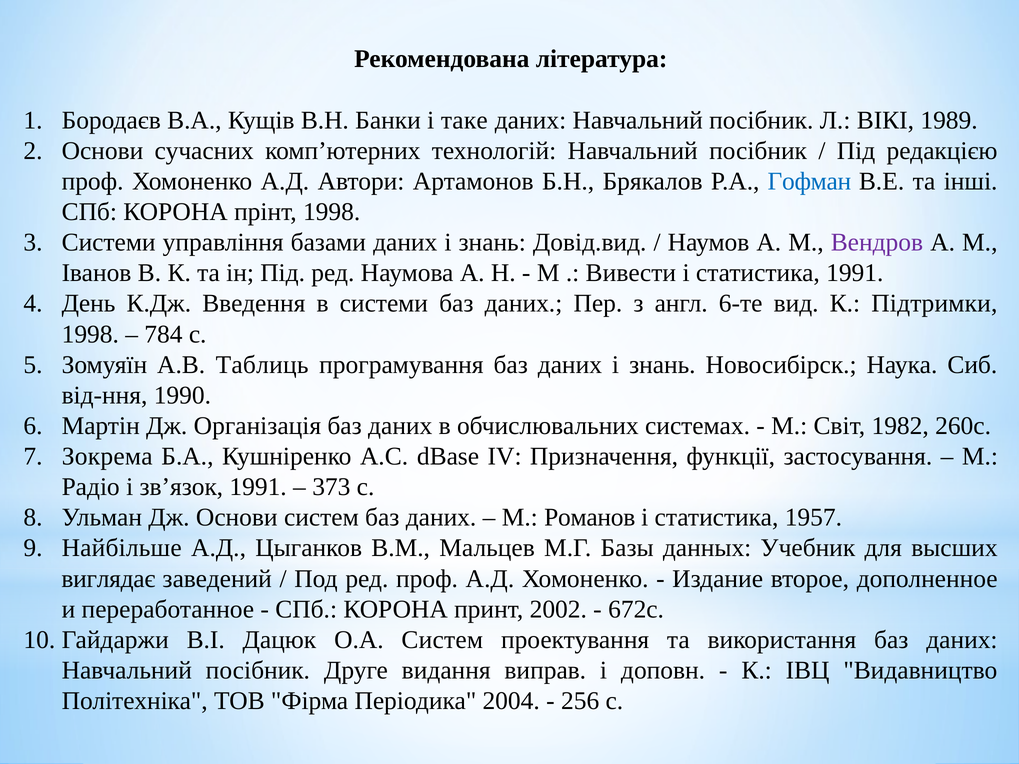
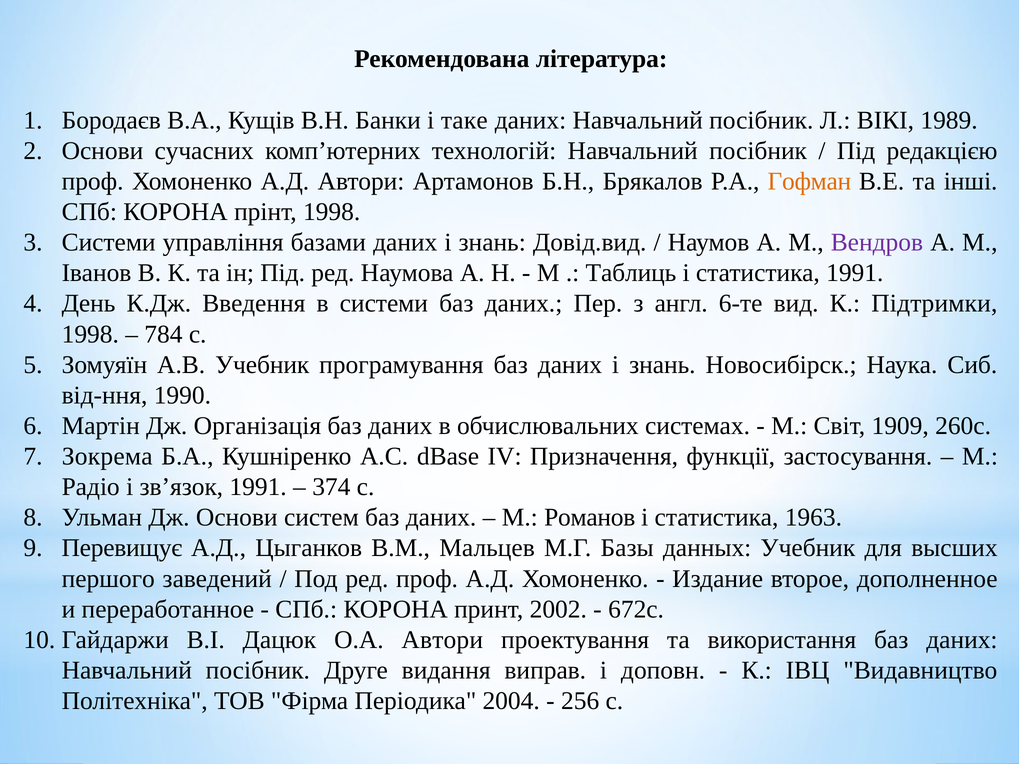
Гофман colour: blue -> orange
Вивести: Вивести -> Таблиць
А.В Таблиць: Таблиць -> Учебник
1982: 1982 -> 1909
373: 373 -> 374
1957: 1957 -> 1963
Найбільше: Найбільше -> Перевищує
виглядає: виглядає -> першого
О.А Систем: Систем -> Автори
